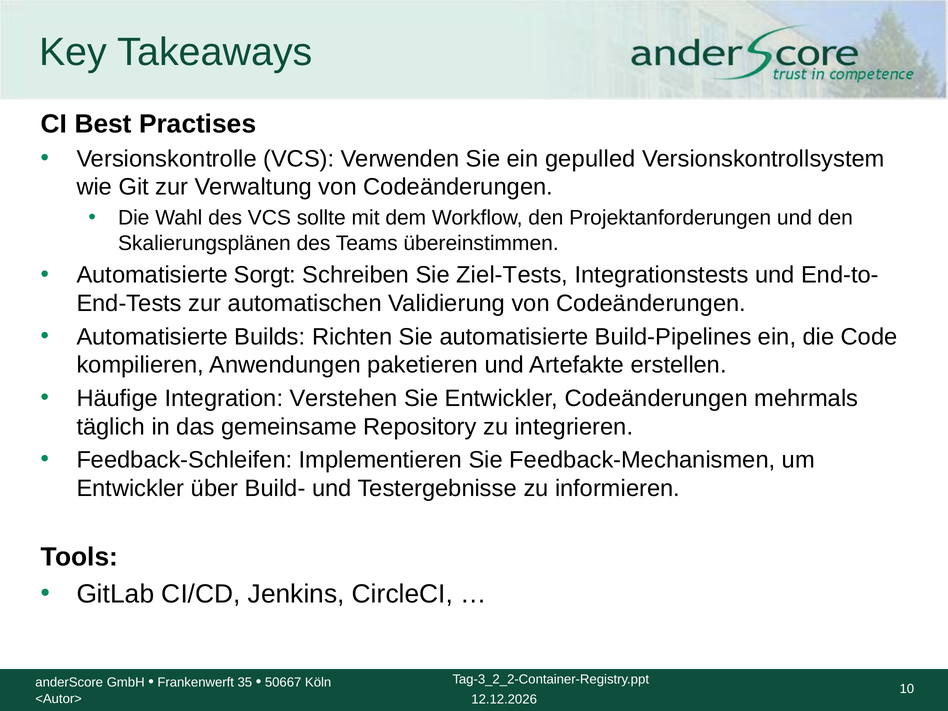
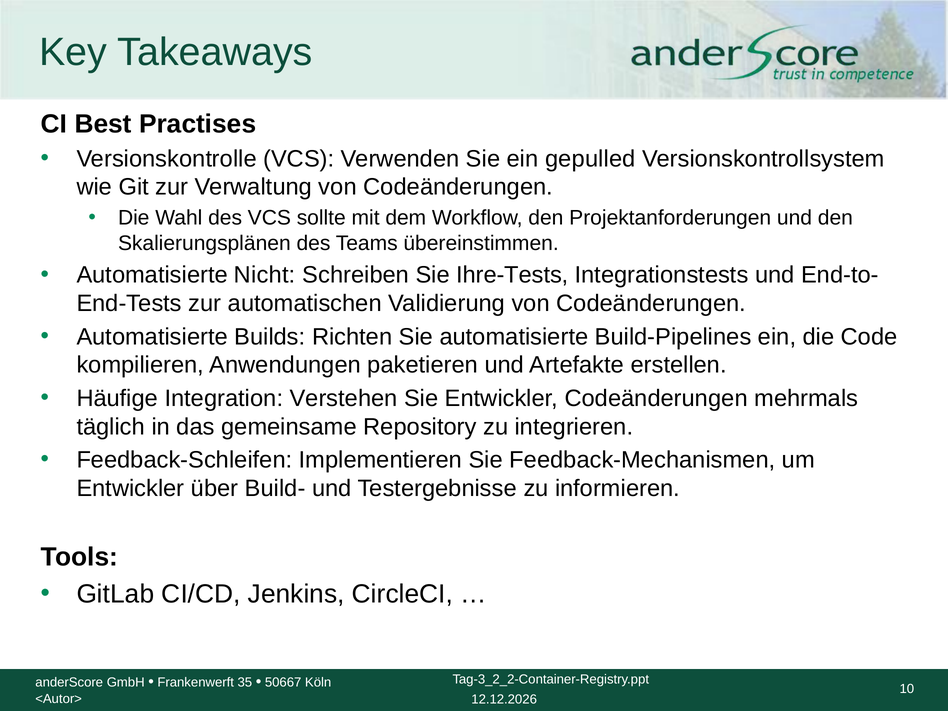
Sorgt: Sorgt -> Nicht
Ziel-Tests: Ziel-Tests -> Ihre-Tests
